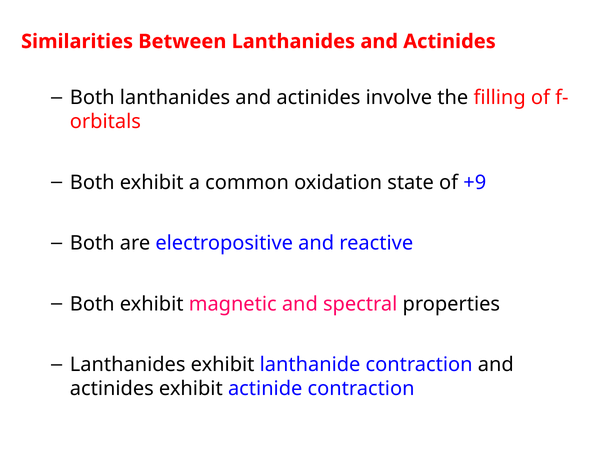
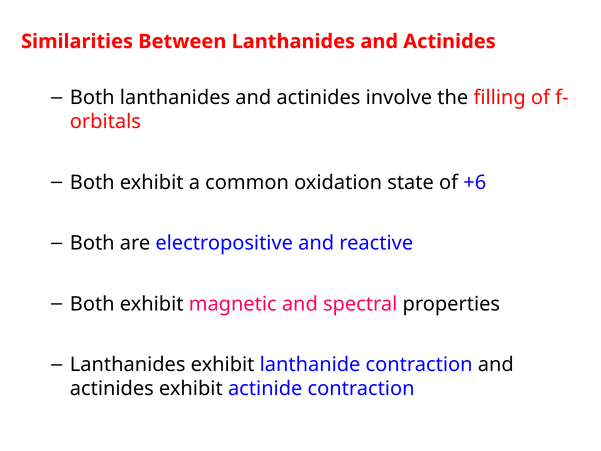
+9: +9 -> +6
